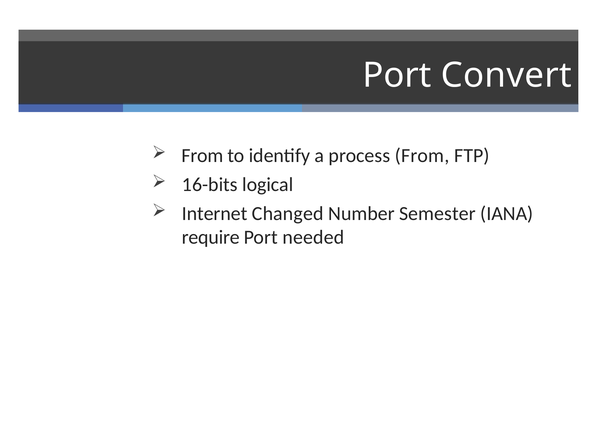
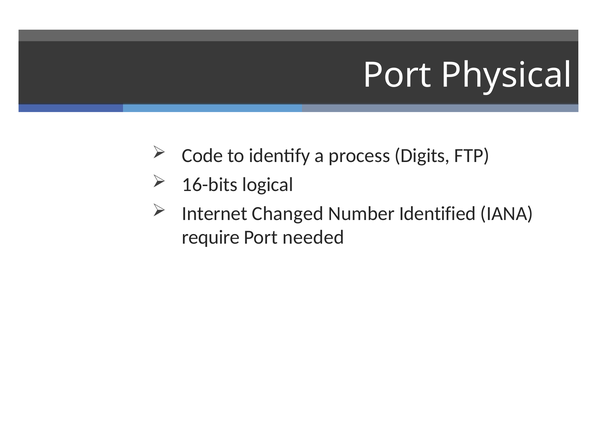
Convert: Convert -> Physical
From at (203, 156): From -> Code
process From: From -> Digits
Semester: Semester -> Identified
